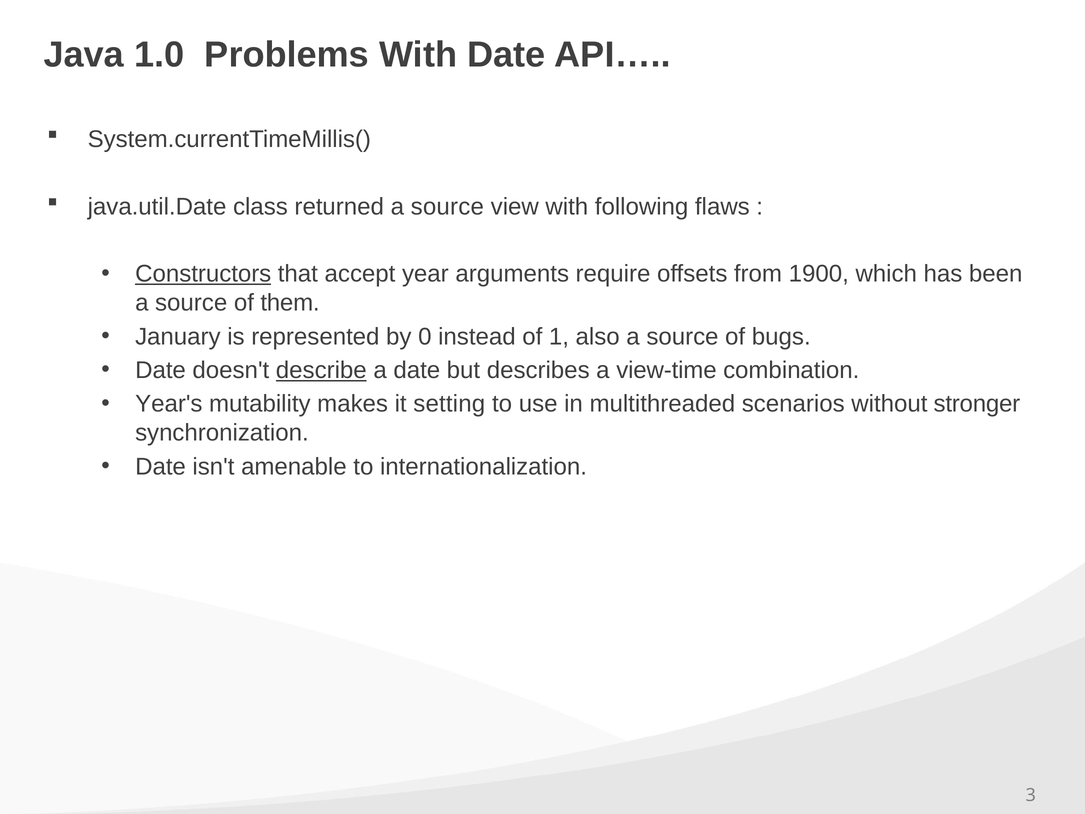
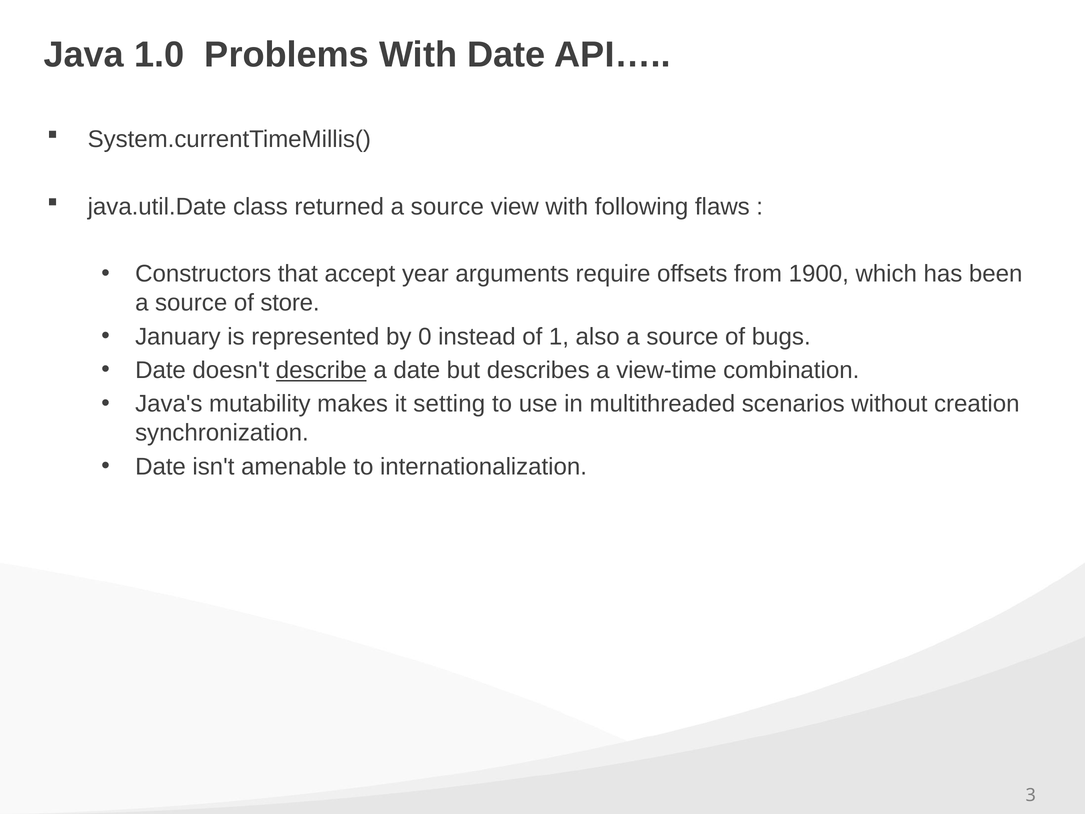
Constructors underline: present -> none
them: them -> store
Year's: Year's -> Java's
stronger: stronger -> creation
